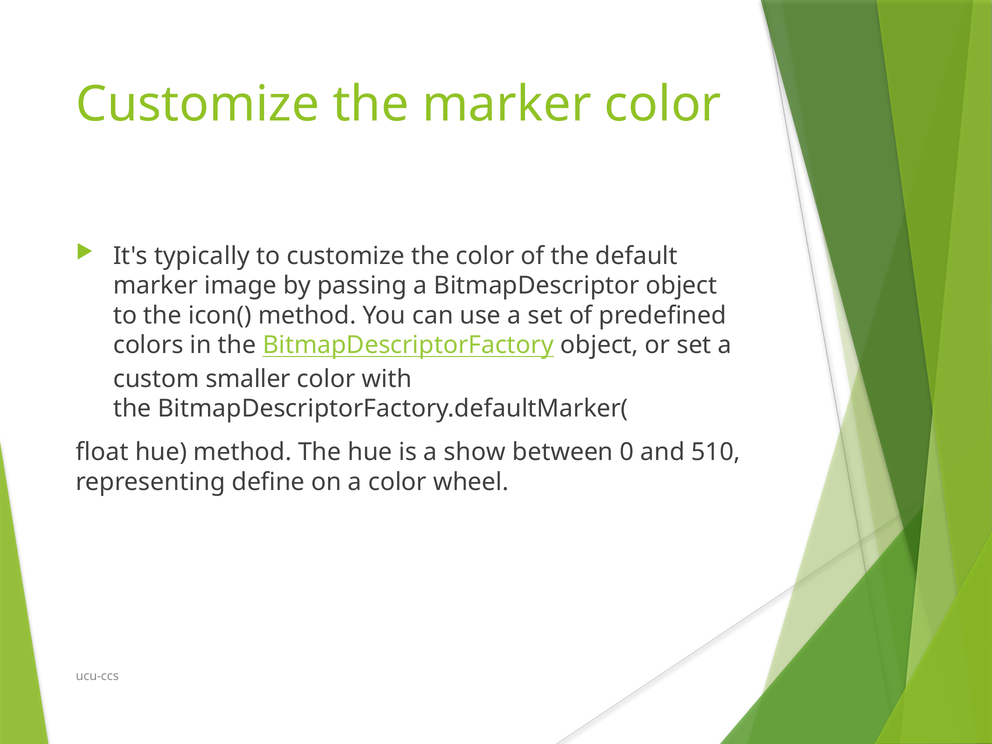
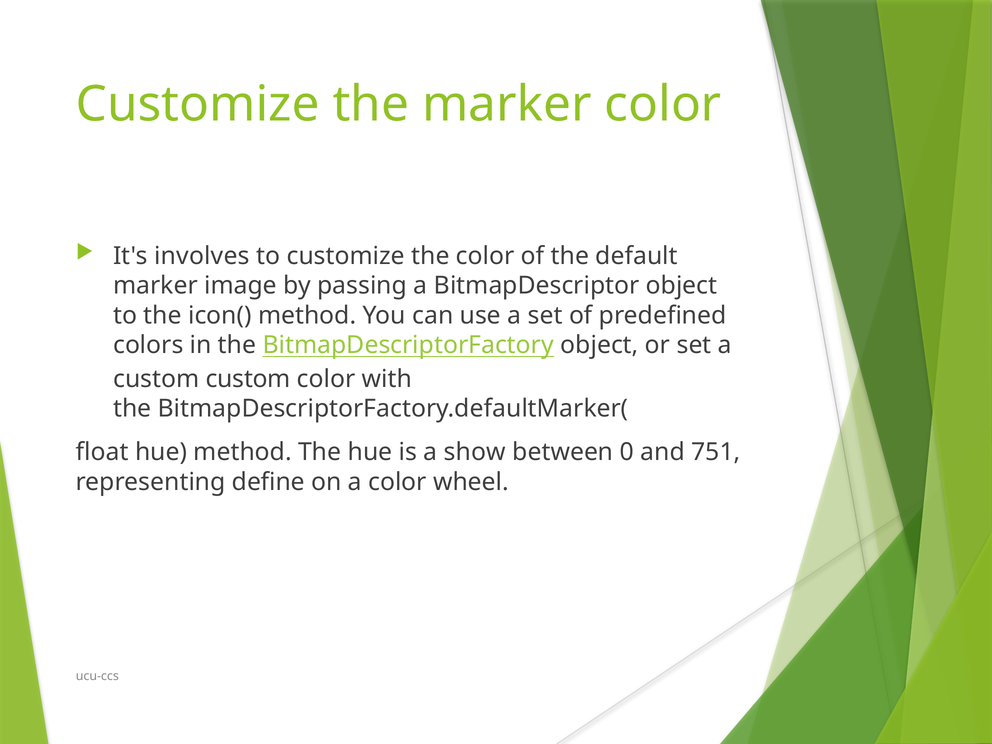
typically: typically -> involves
custom smaller: smaller -> custom
510: 510 -> 751
